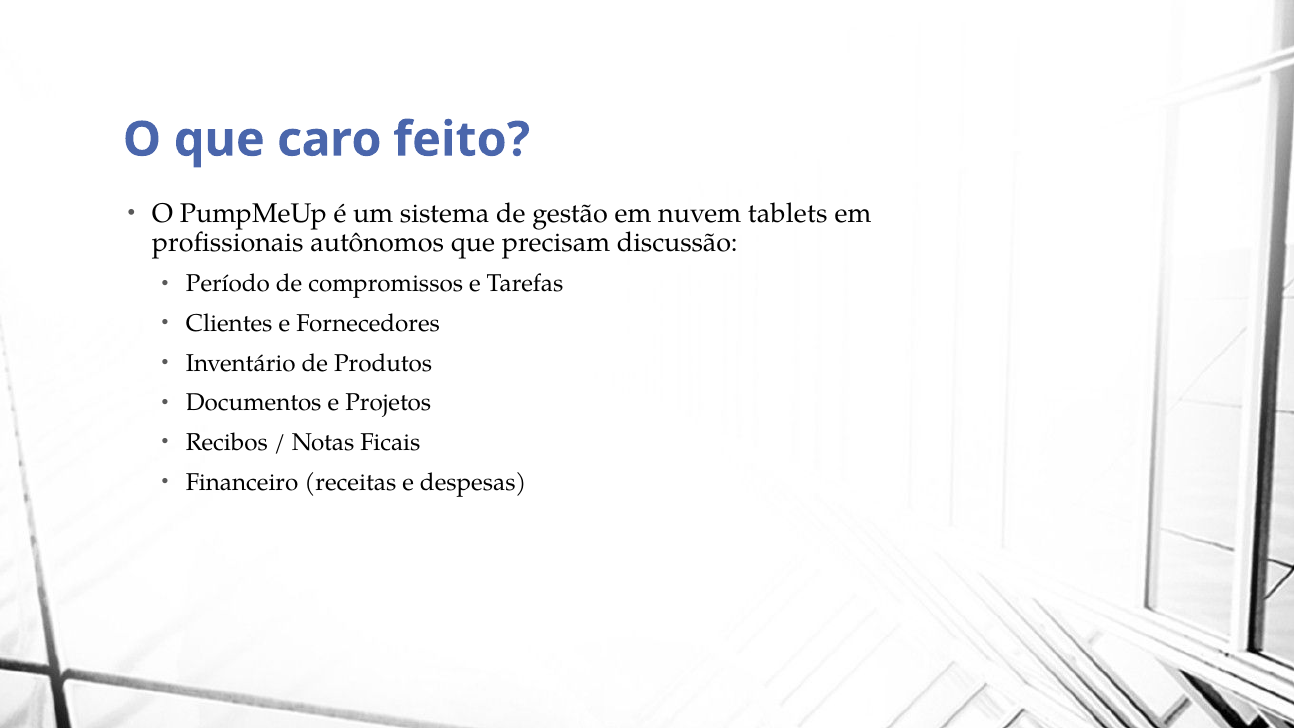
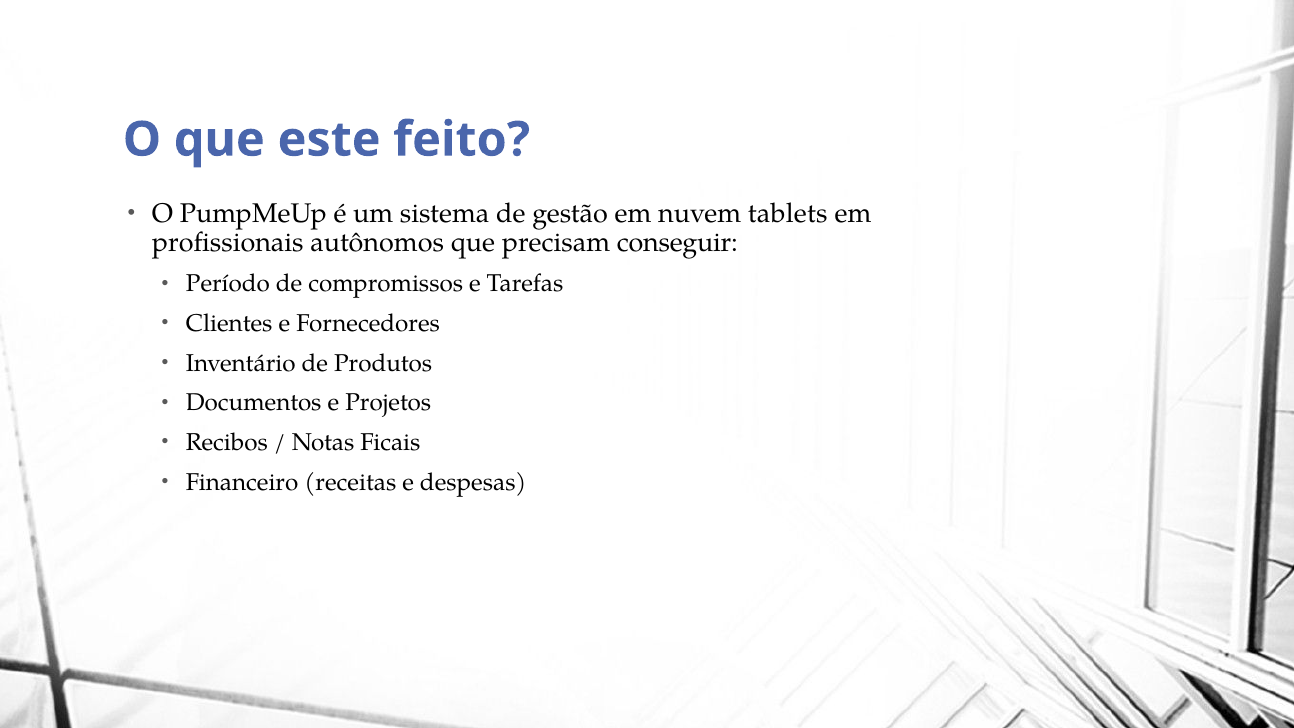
caro: caro -> este
discussão: discussão -> conseguir
